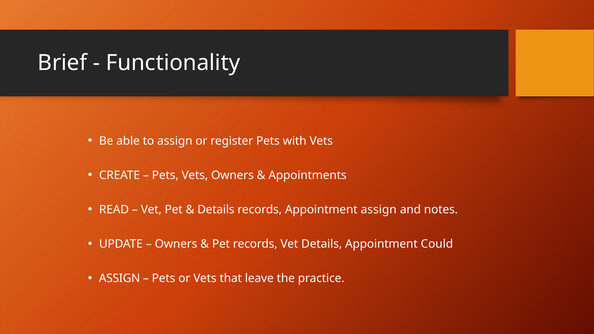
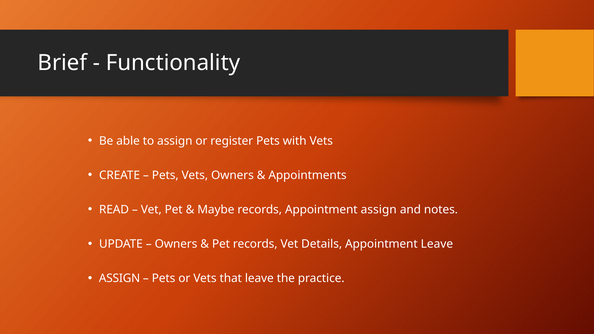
Details at (216, 210): Details -> Maybe
Appointment Could: Could -> Leave
